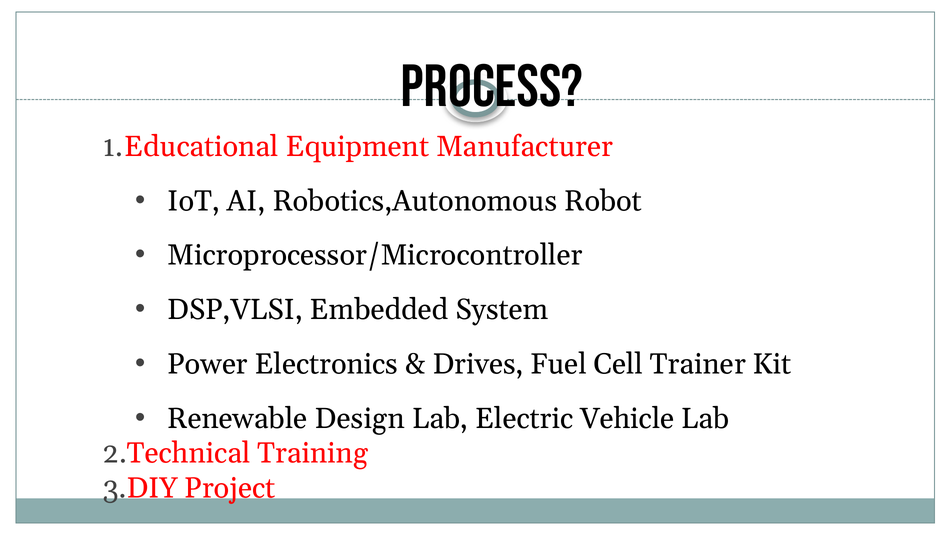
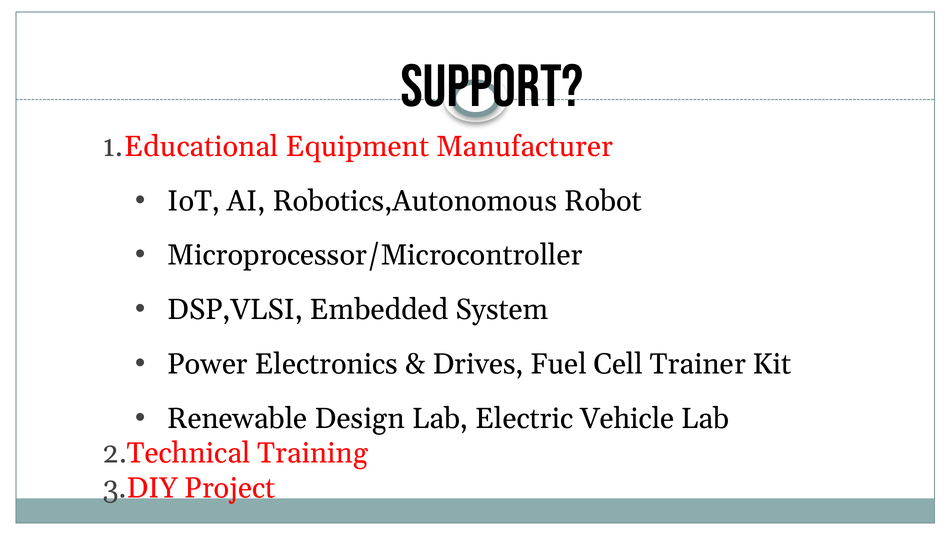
Process: Process -> Support
